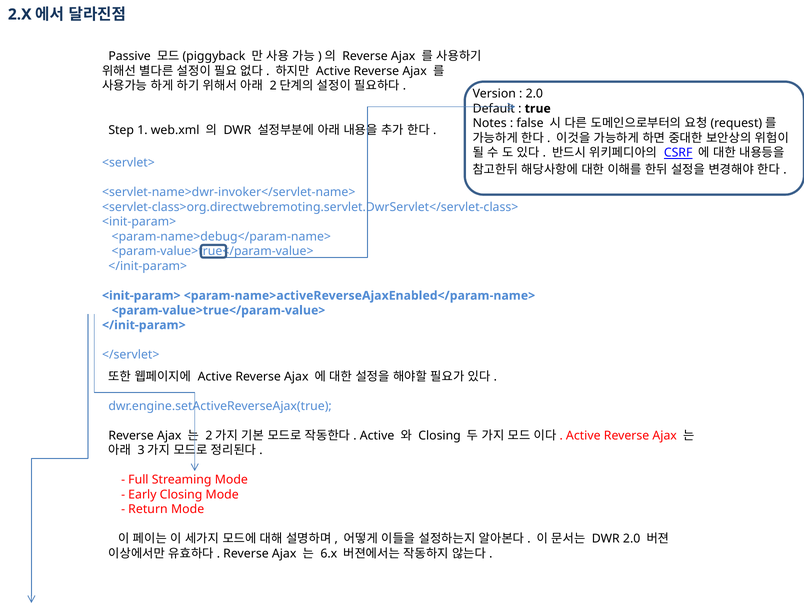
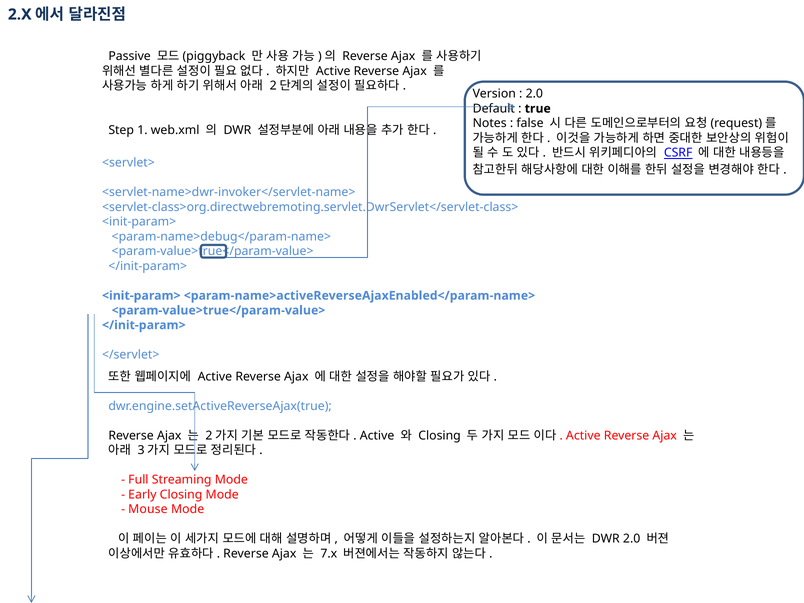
Return: Return -> Mouse
6.x: 6.x -> 7.x
